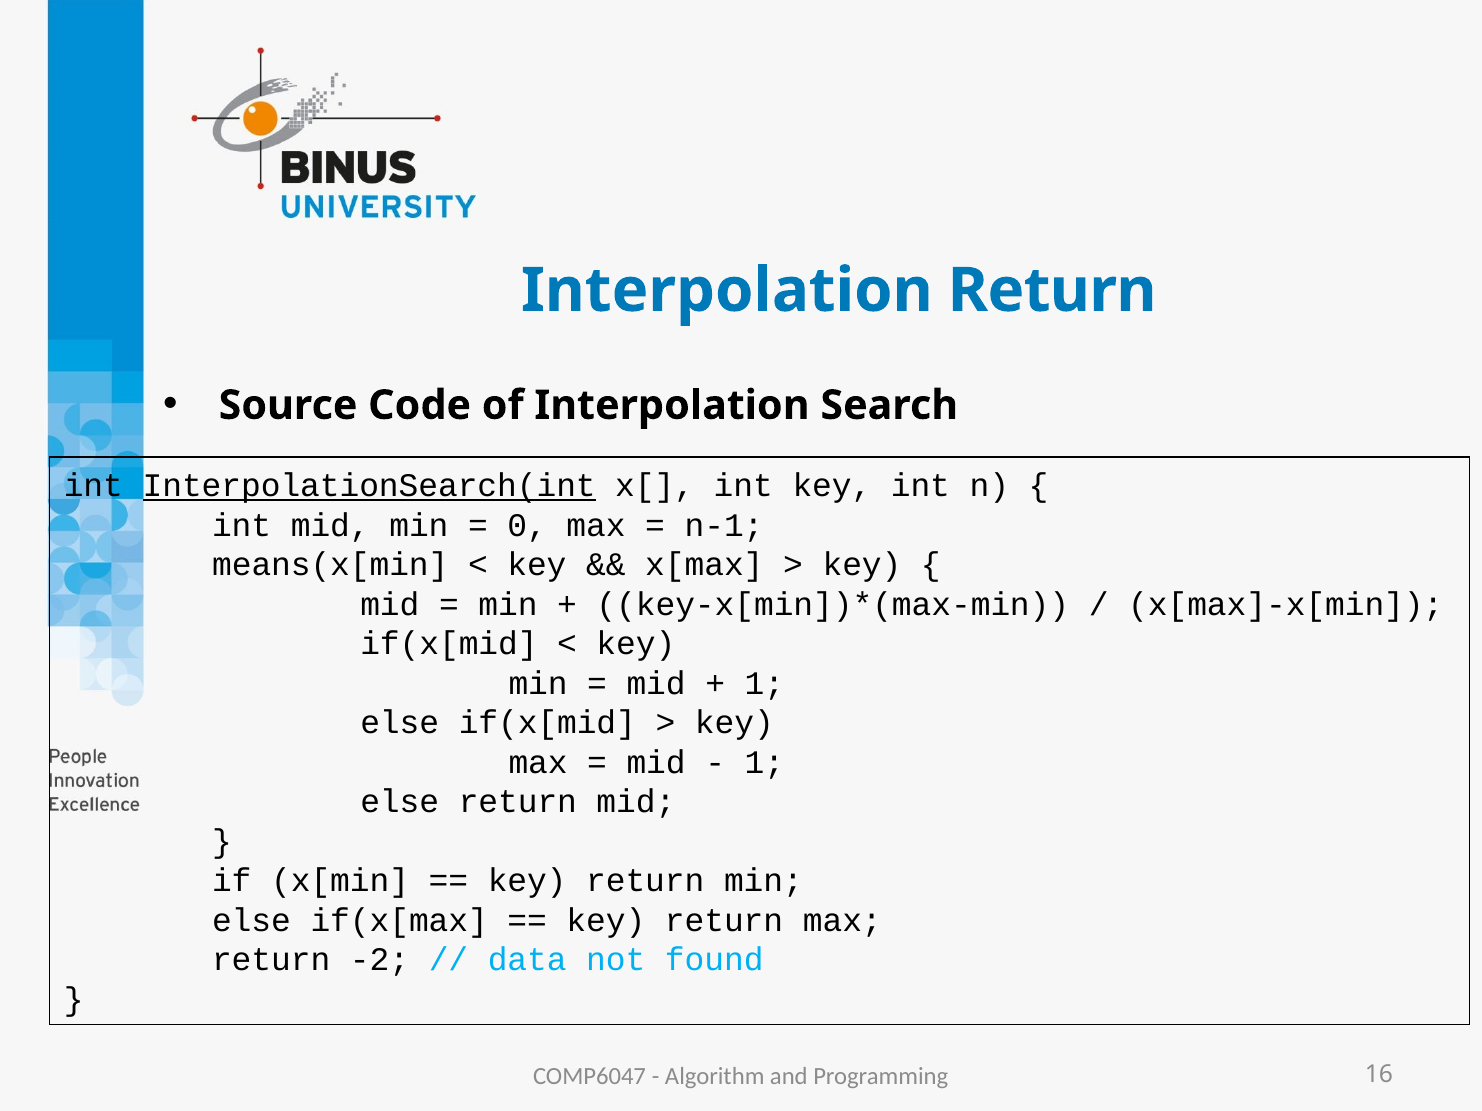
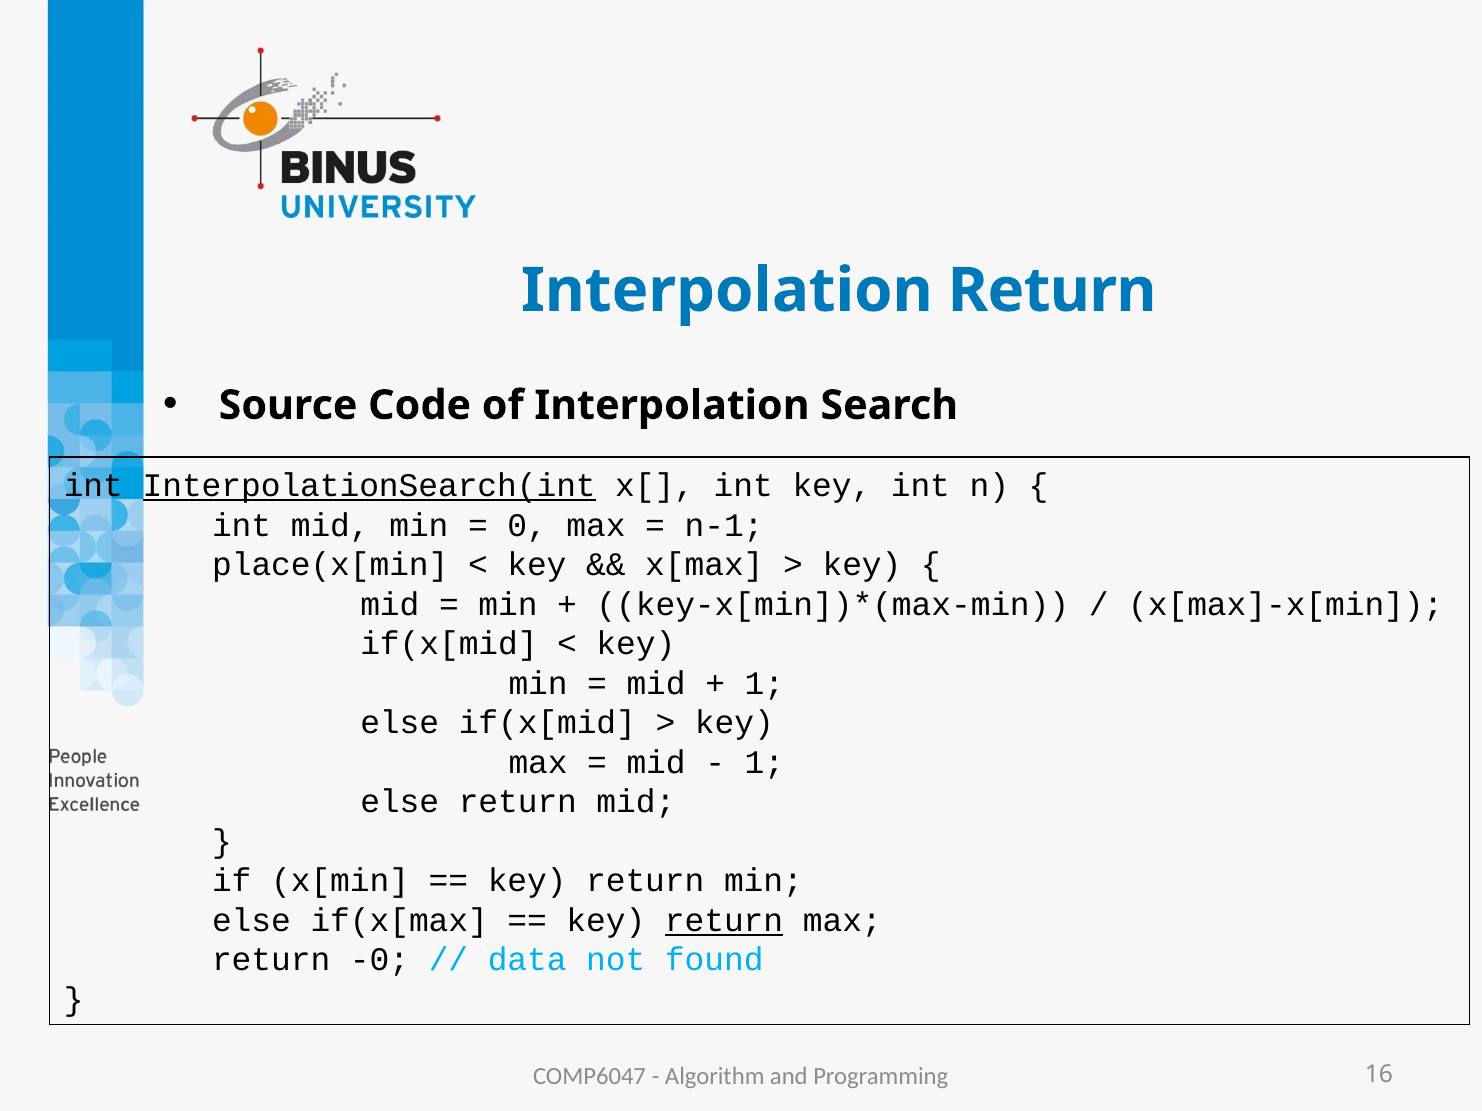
means(x[min: means(x[min -> place(x[min
return at (724, 921) underline: none -> present
-2: -2 -> -0
